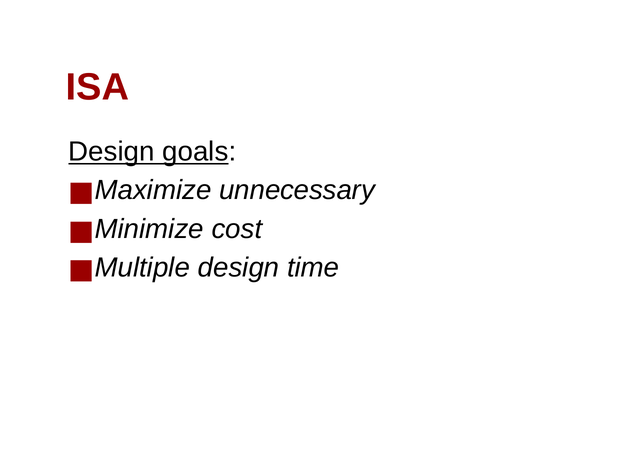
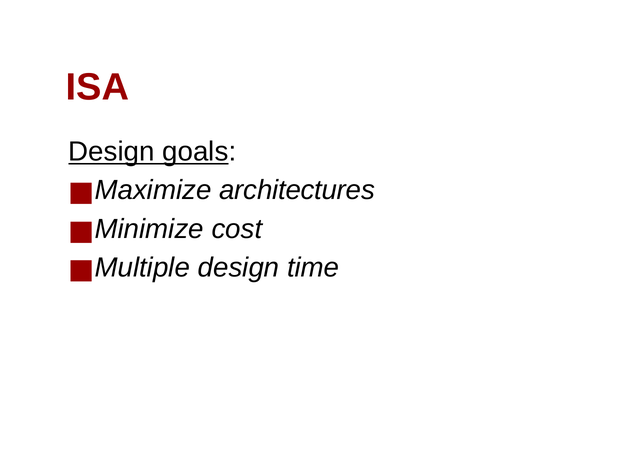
unnecessary: unnecessary -> architectures
